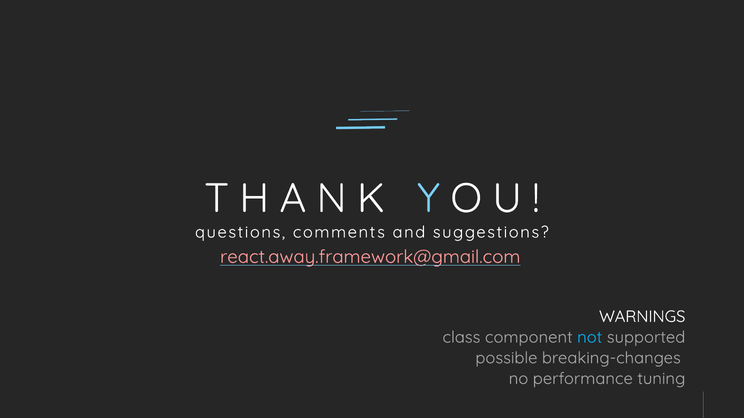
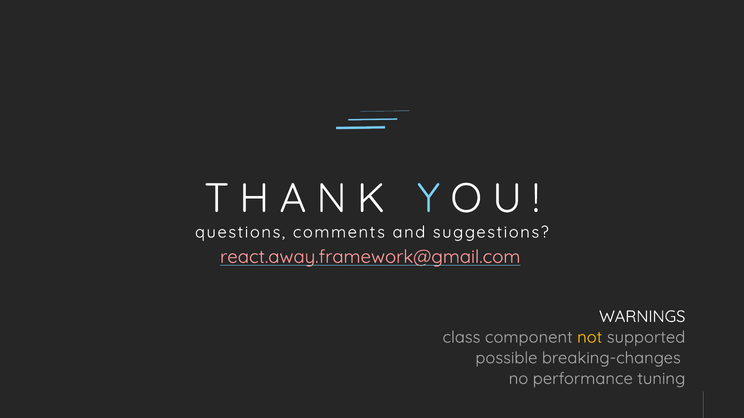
not colour: light blue -> yellow
